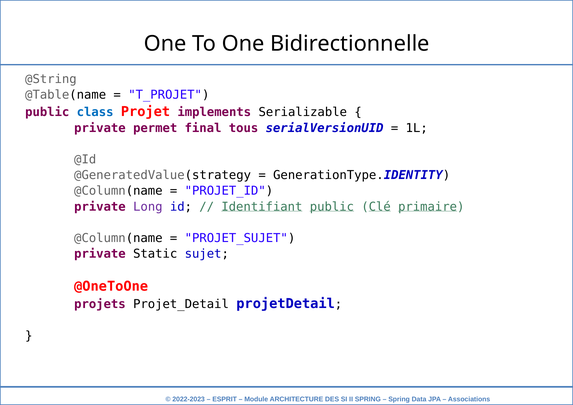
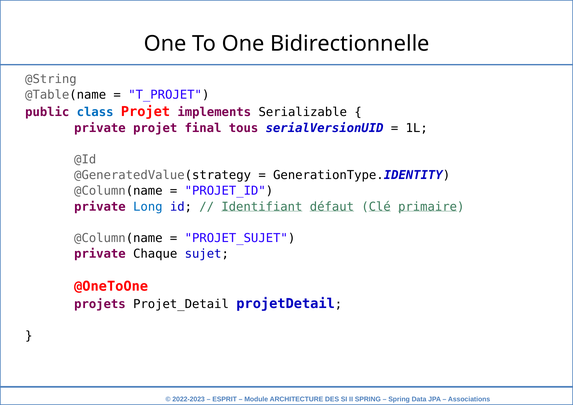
private permet: permet -> projet
Long colour: purple -> blue
Identifiant public: public -> défaut
Static: Static -> Chaque
